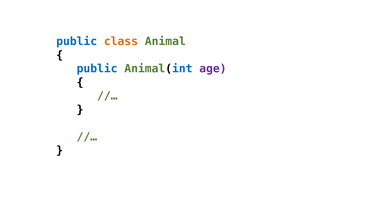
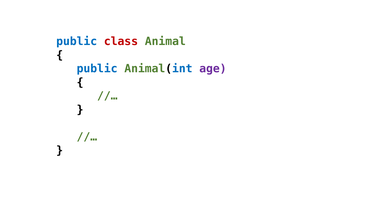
class colour: orange -> red
